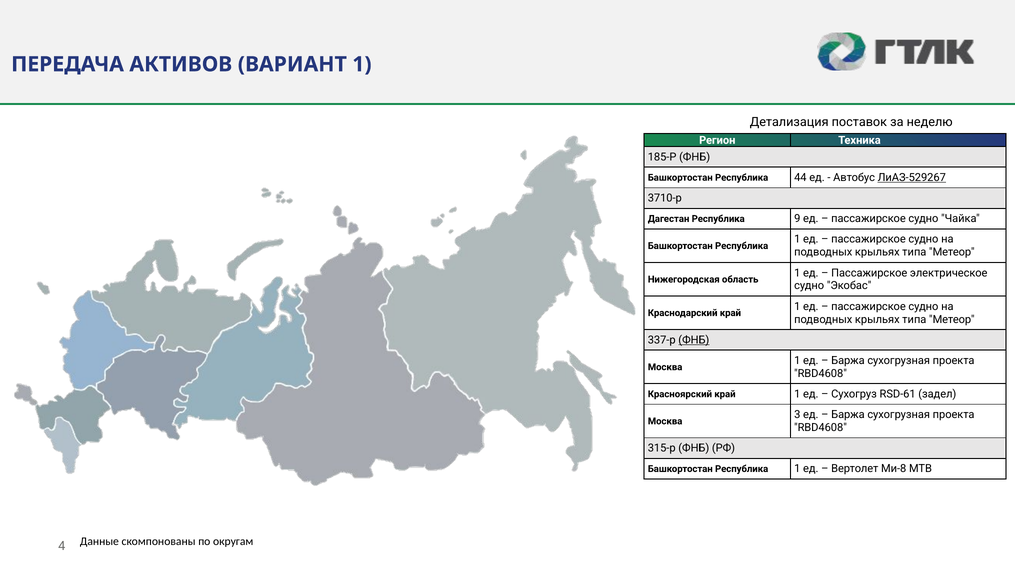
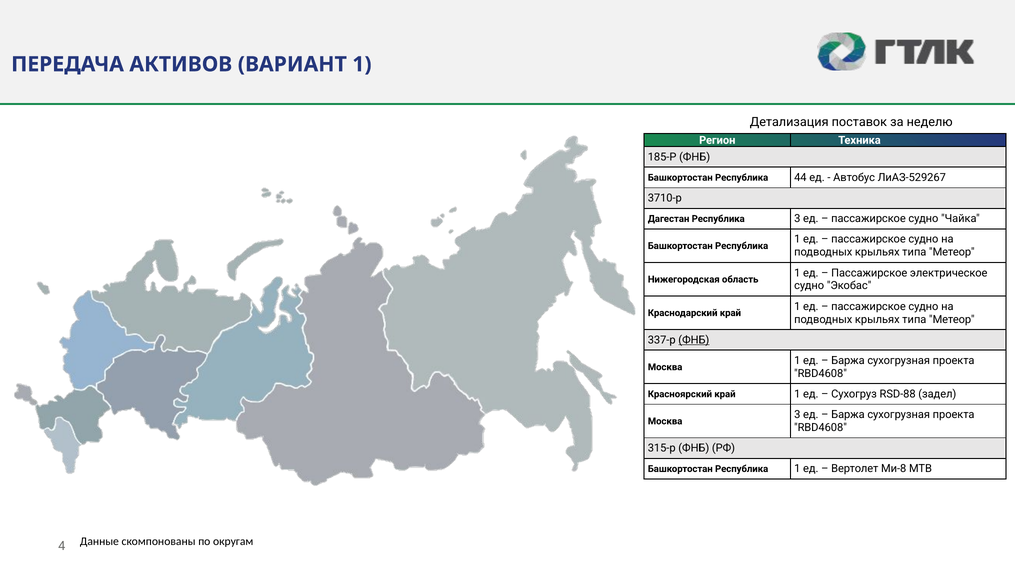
ЛиАЗ-529267 underline: present -> none
Республика 9: 9 -> 3
RSD-61: RSD-61 -> RSD-88
